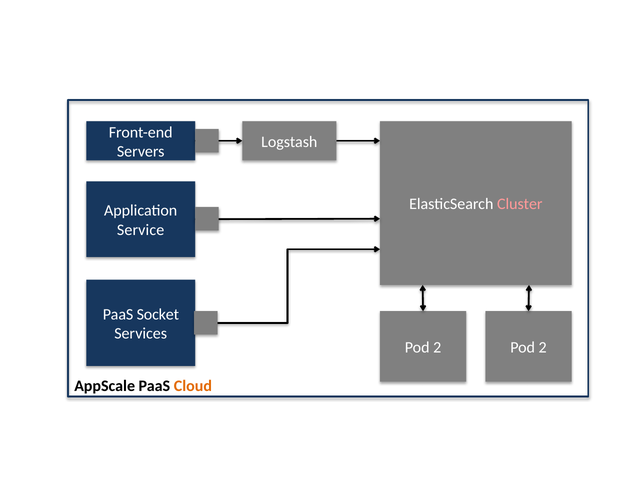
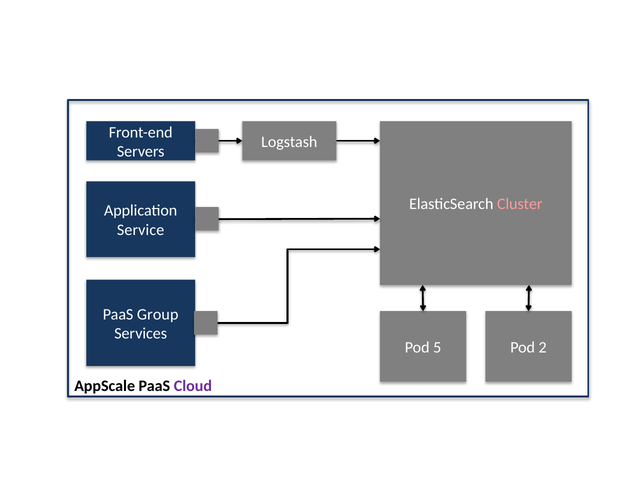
Socket: Socket -> Group
2 at (437, 348): 2 -> 5
Cloud colour: orange -> purple
